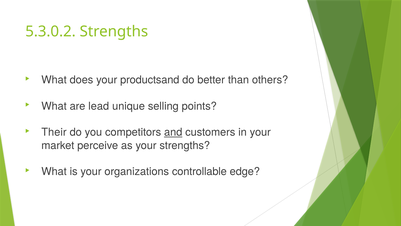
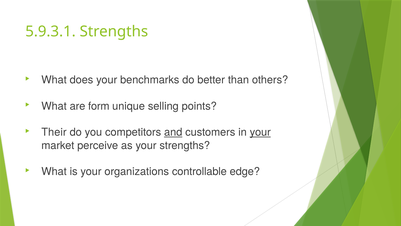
5.3.0.2: 5.3.0.2 -> 5.9.3.1
productsand: productsand -> benchmarks
lead: lead -> form
your at (260, 132) underline: none -> present
